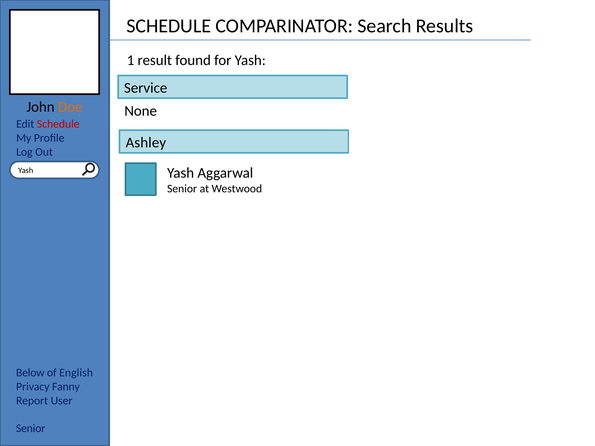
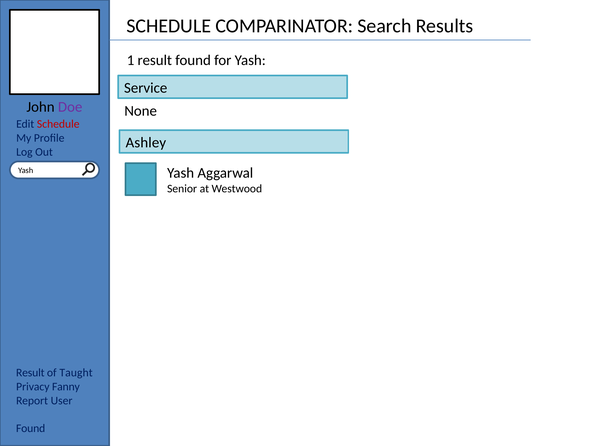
Doe colour: orange -> purple
Below at (30, 373): Below -> Result
English: English -> Taught
Senior at (31, 429): Senior -> Found
